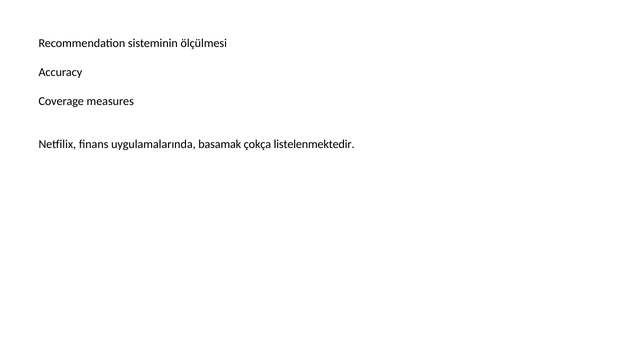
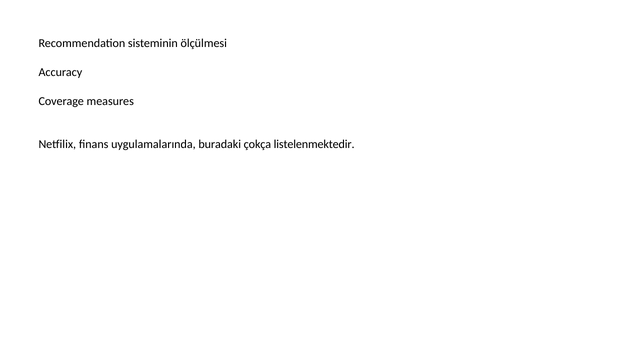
basamak: basamak -> buradaki
